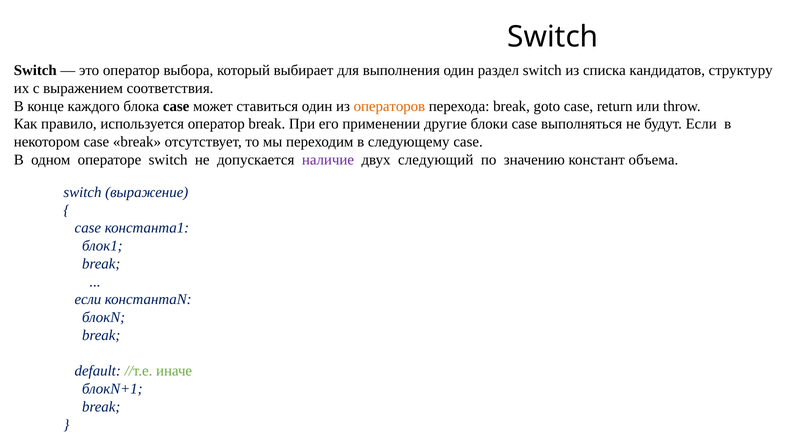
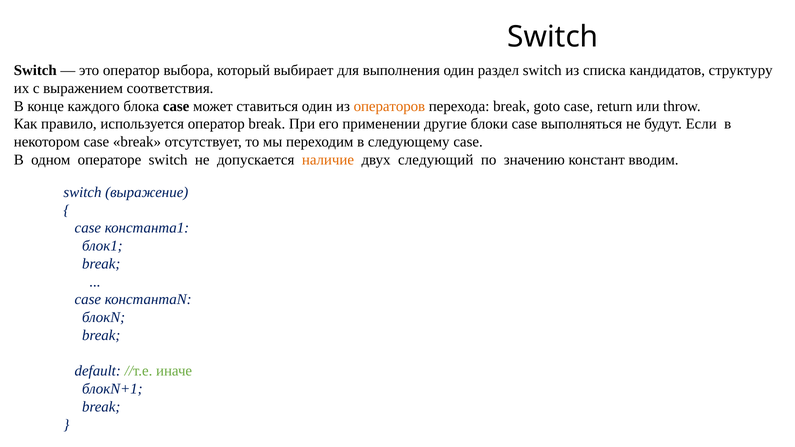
наличие colour: purple -> orange
объема: объема -> вводим
если at (88, 300): если -> сase
